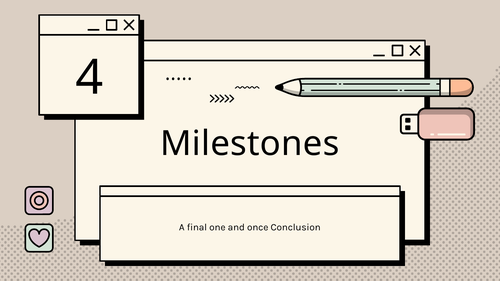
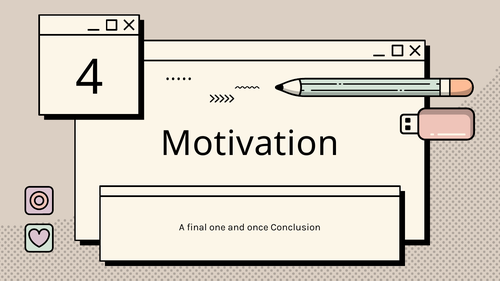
Milestones: Milestones -> Motivation
